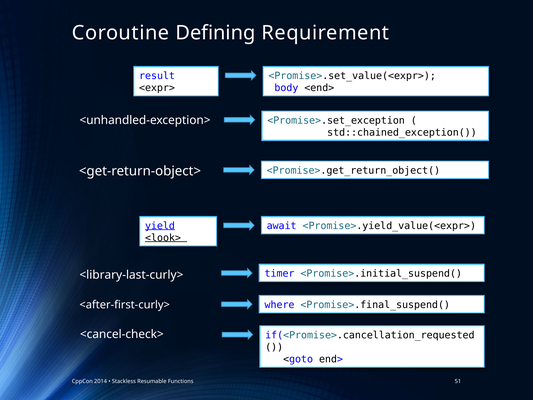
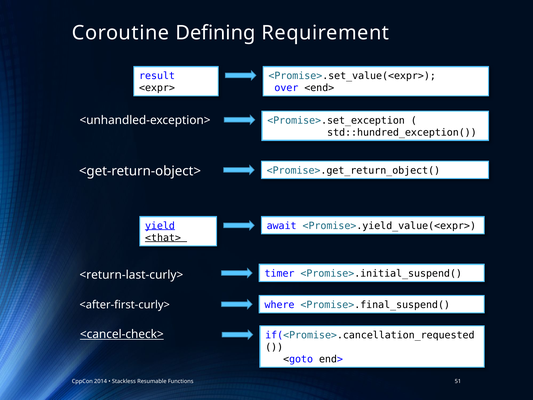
body: body -> over
std::chained_exception(: std::chained_exception( -> std::hundred_exception(
<look>: <look> -> <that>
<library-last-curly>: <library-last-curly> -> <return-last-curly>
<cancel-check> underline: none -> present
